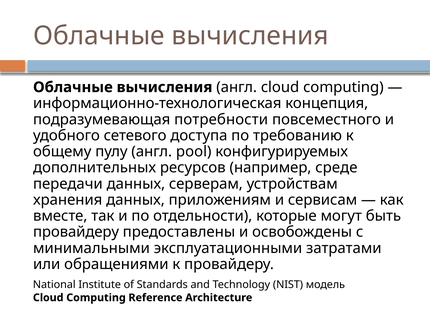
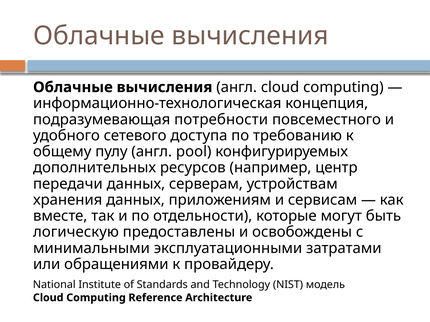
среде: среде -> центр
провайдеру at (76, 232): провайдеру -> логическую
